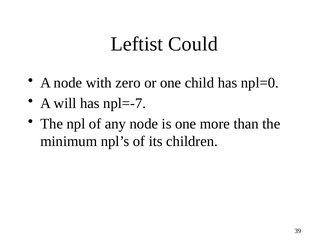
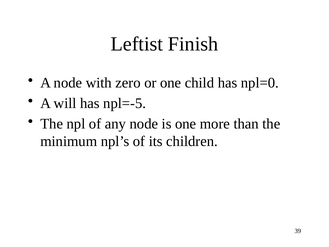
Could: Could -> Finish
npl=-7: npl=-7 -> npl=-5
